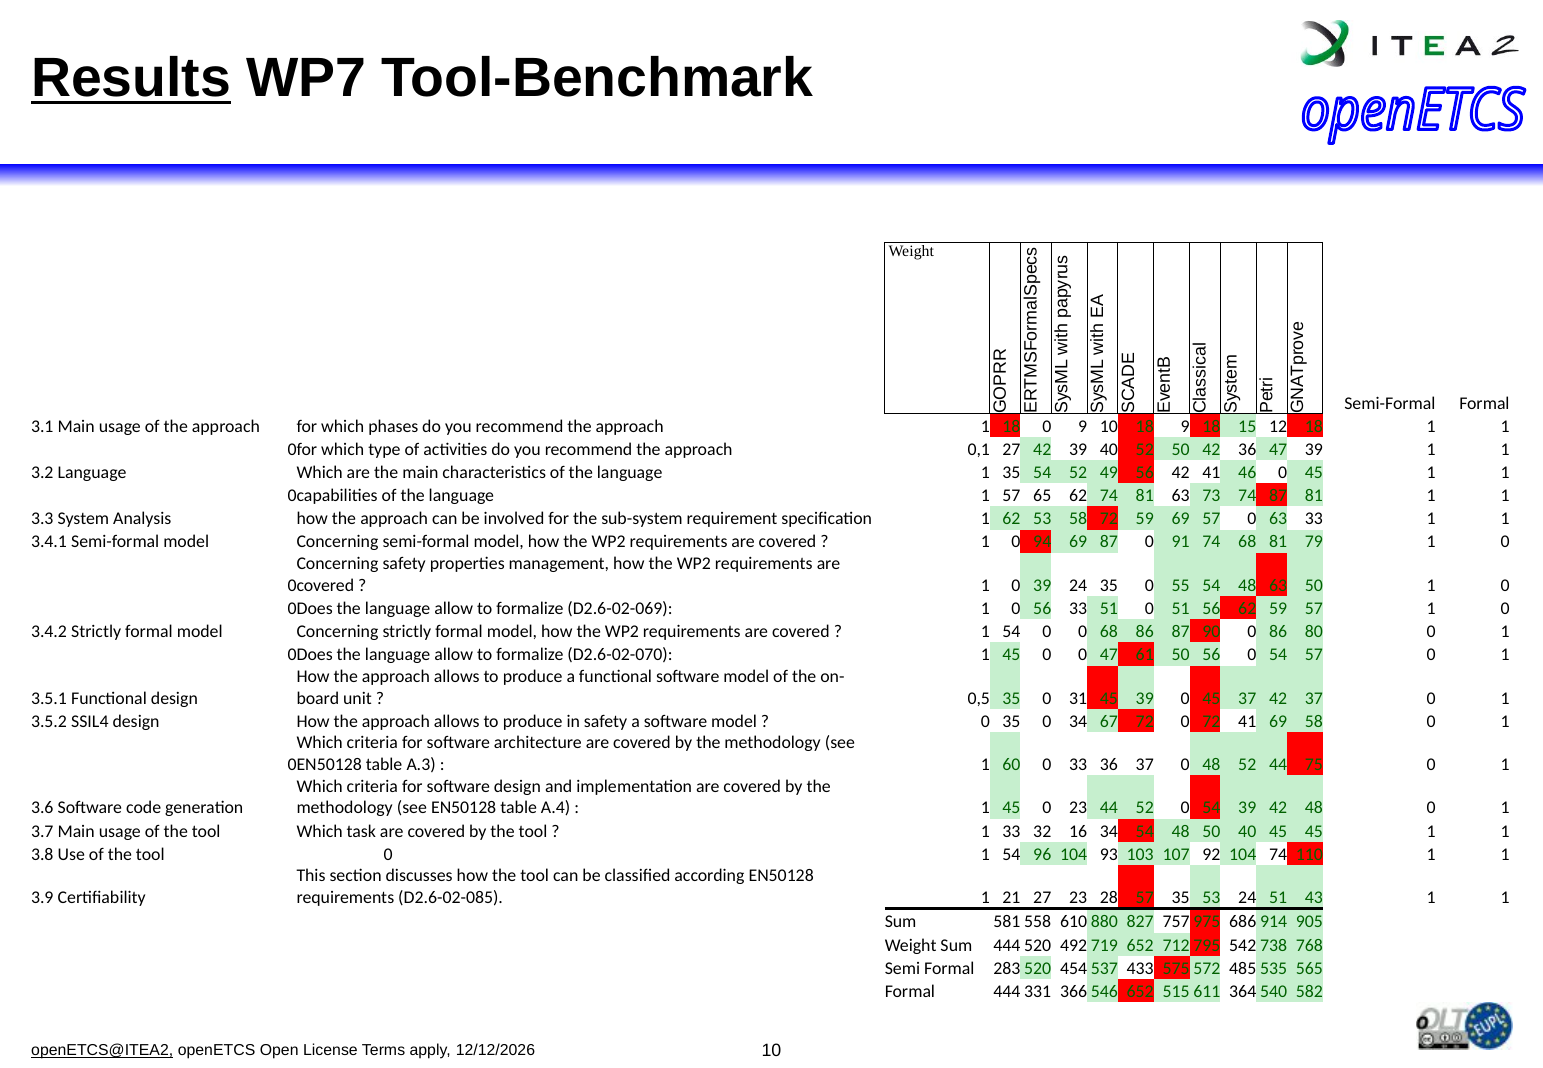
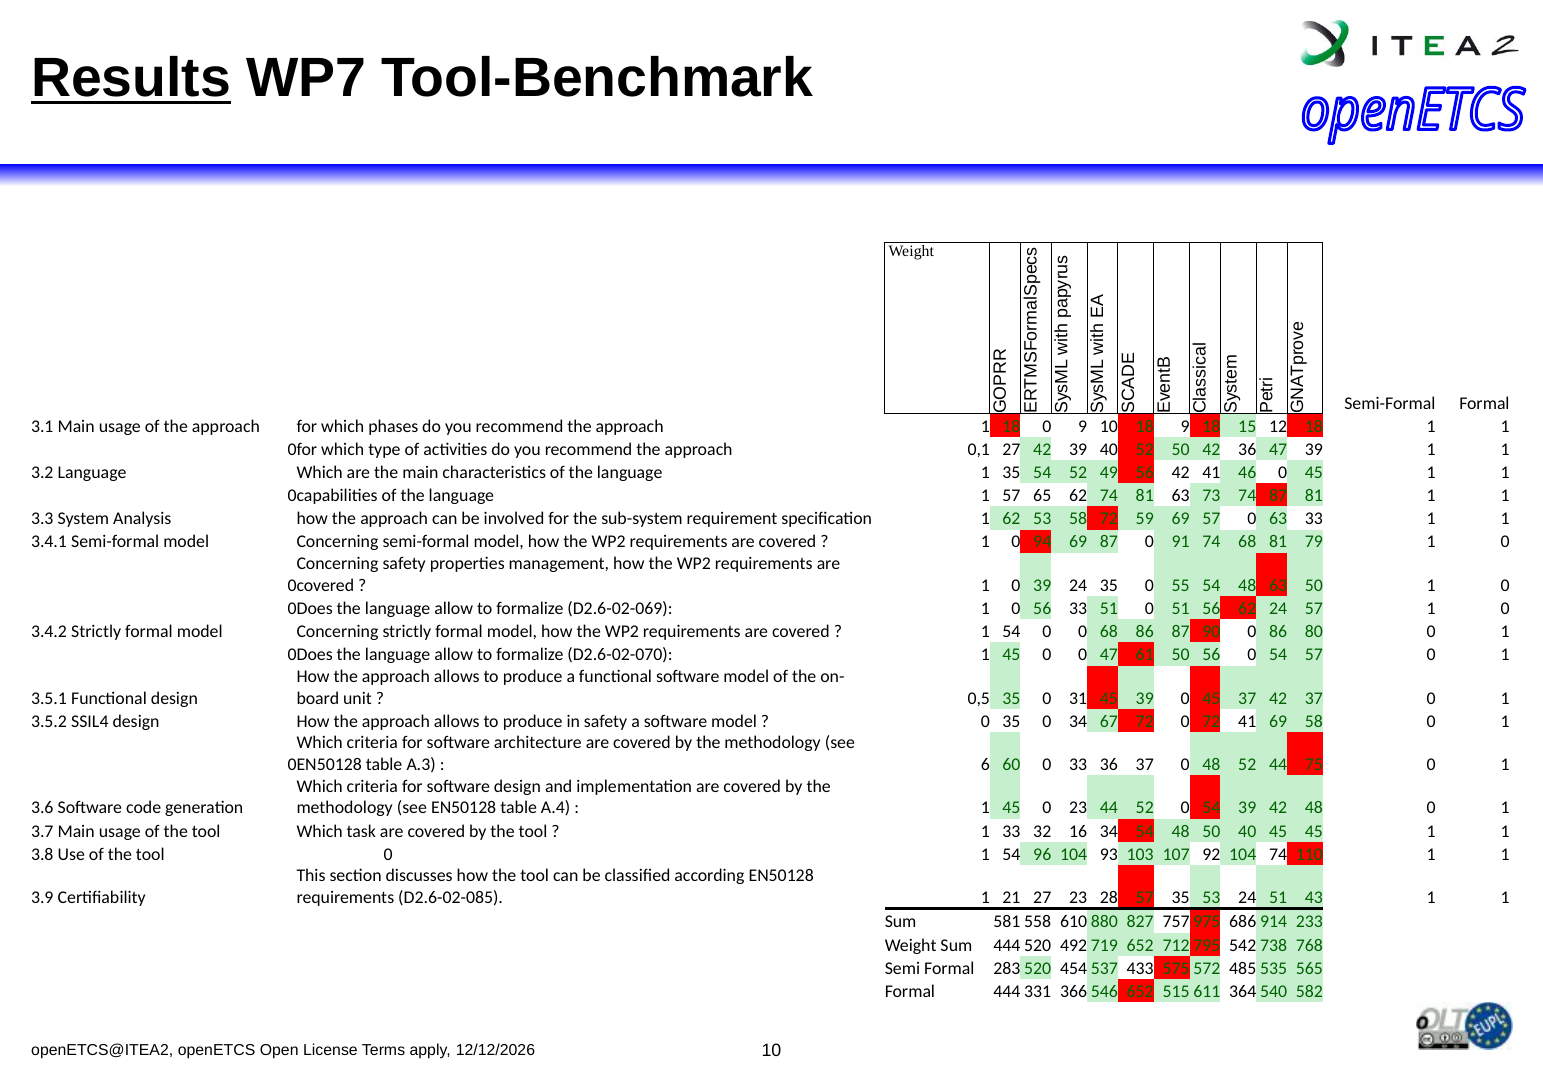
62 59: 59 -> 24
1 at (985, 765): 1 -> 6
905: 905 -> 233
openETCS@ITEA2 underline: present -> none
